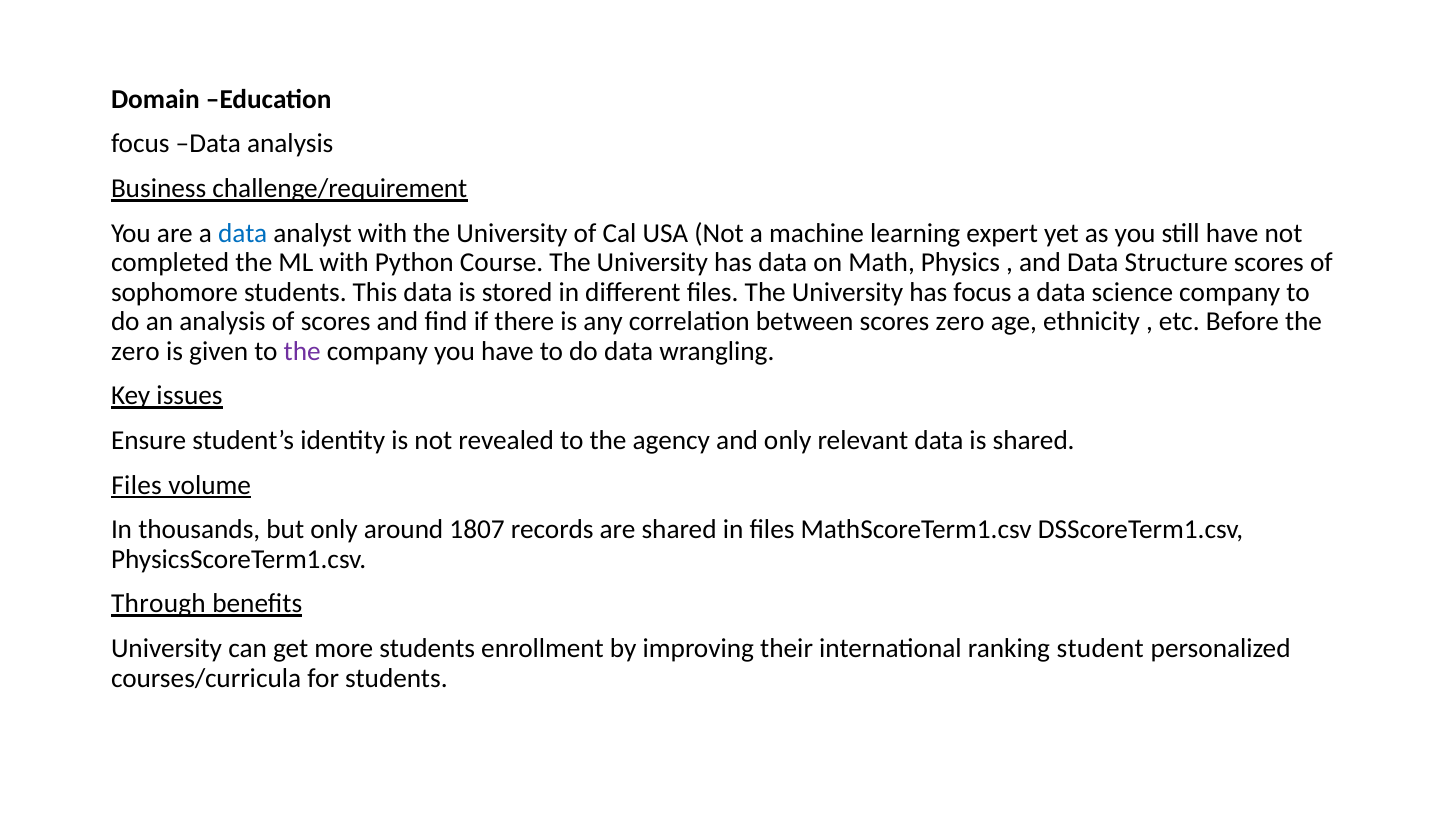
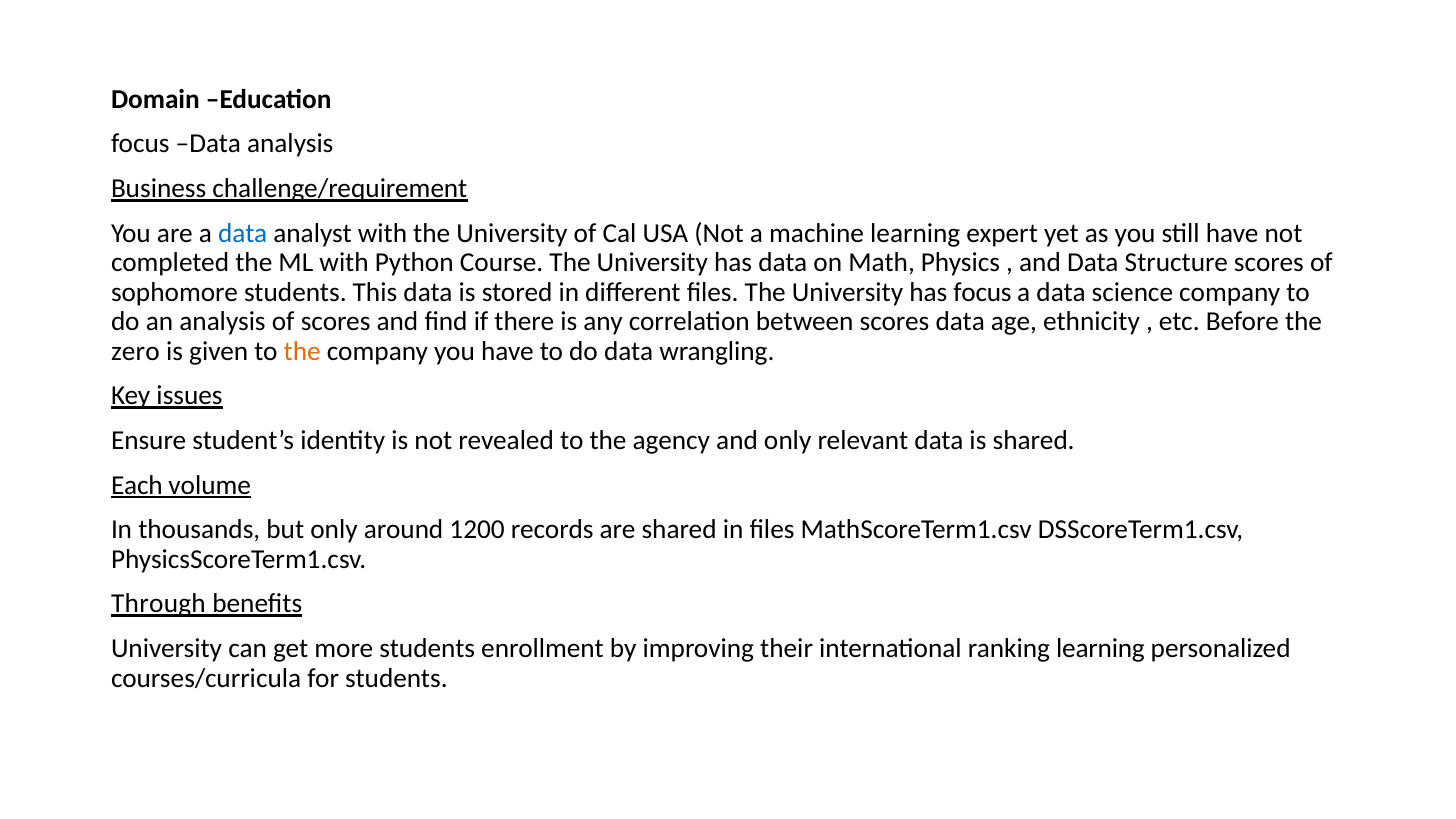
scores zero: zero -> data
the at (302, 351) colour: purple -> orange
Files at (137, 485): Files -> Each
1807: 1807 -> 1200
ranking student: student -> learning
